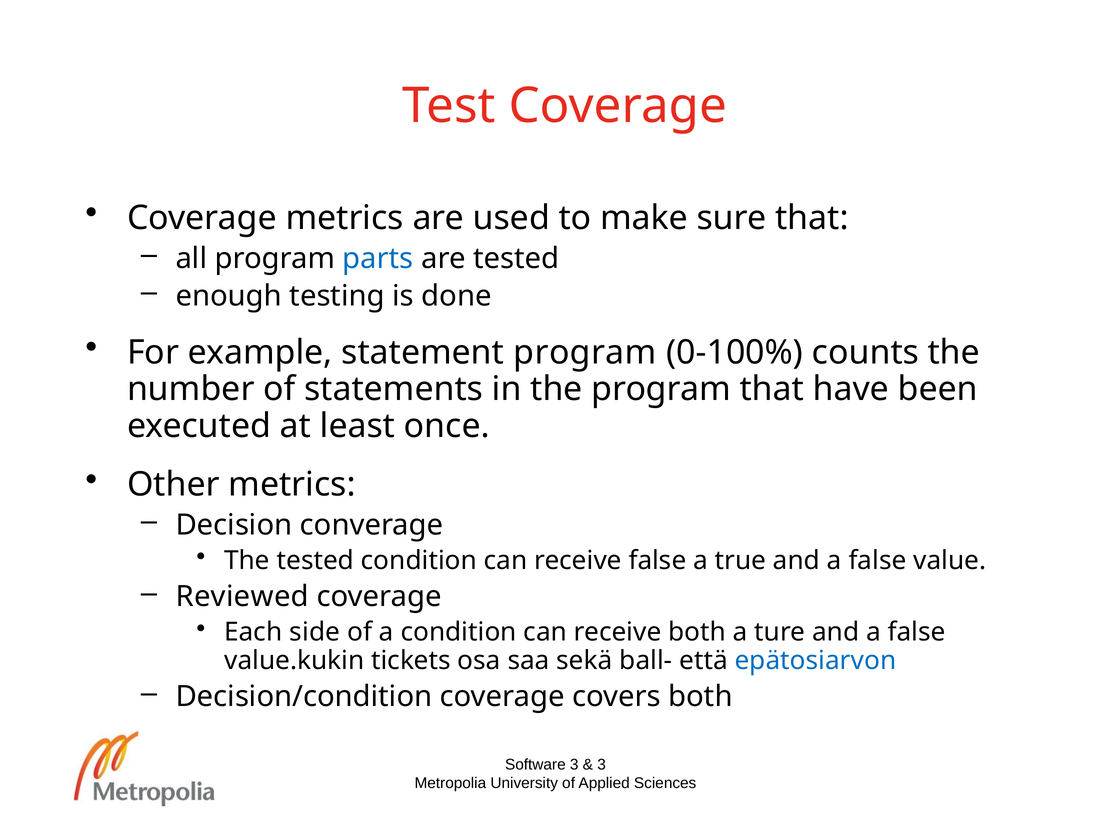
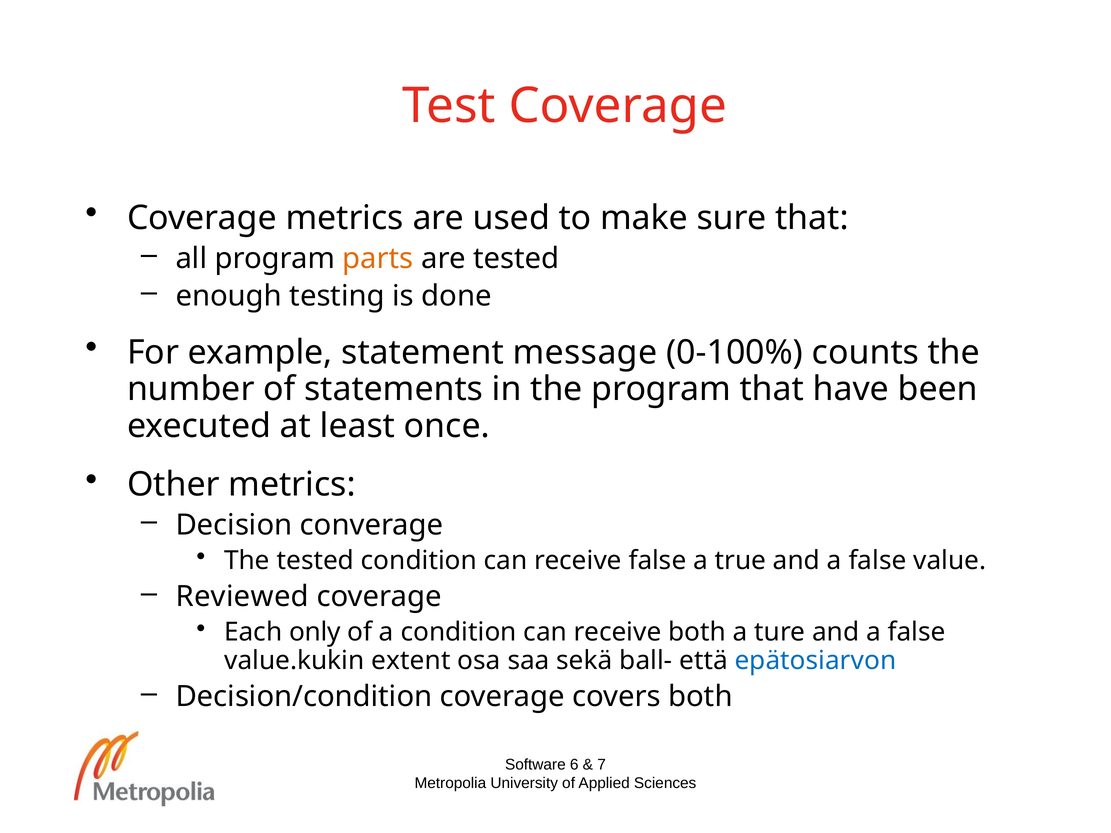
parts colour: blue -> orange
statement program: program -> message
side: side -> only
tickets: tickets -> extent
Software 3: 3 -> 6
3 at (602, 765): 3 -> 7
